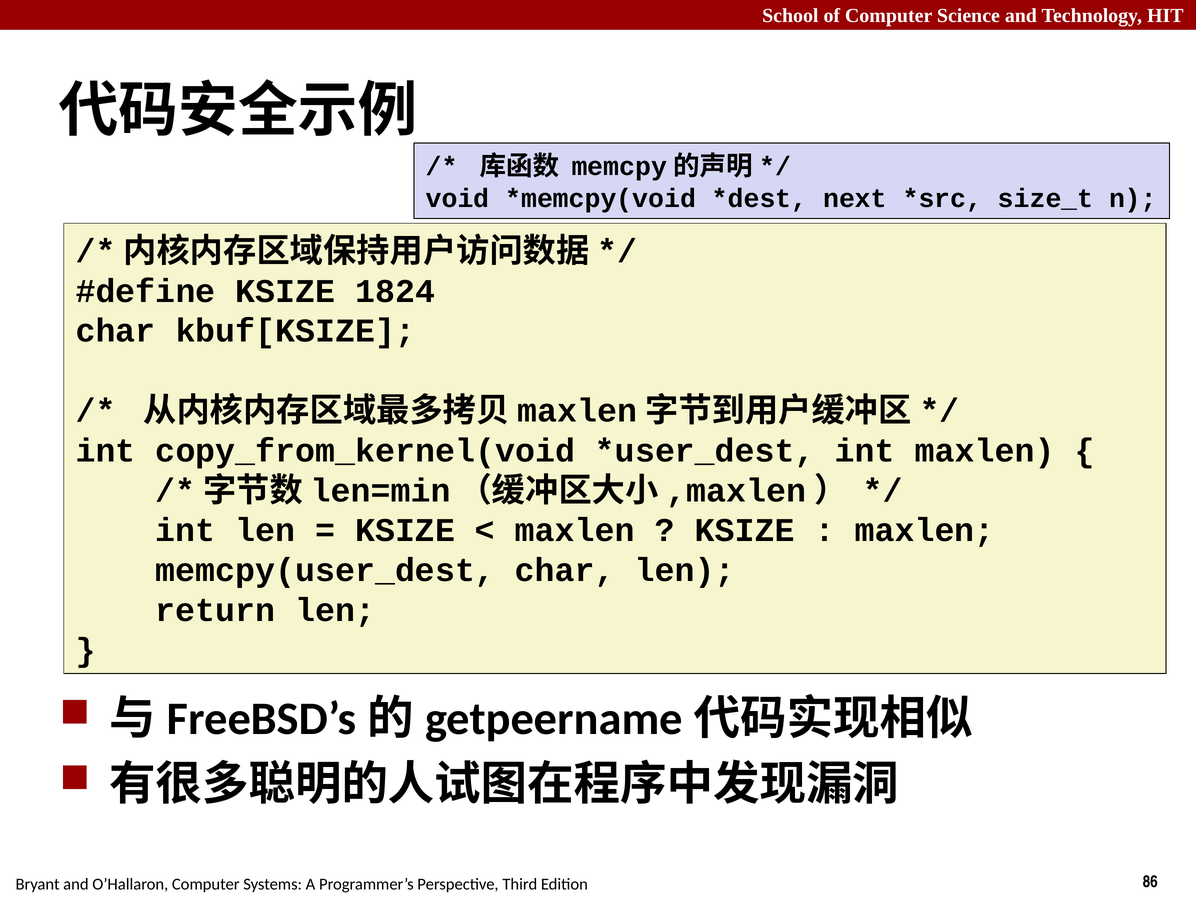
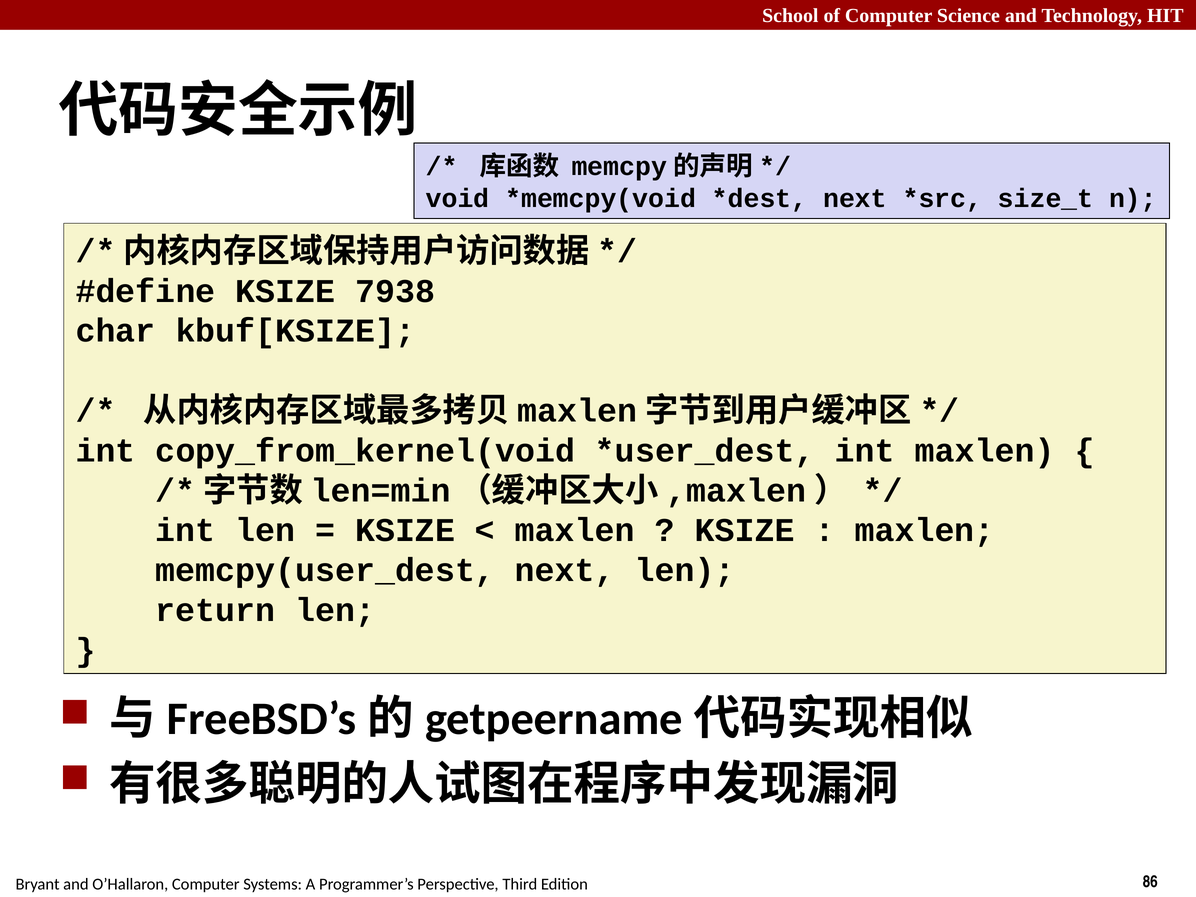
1824: 1824 -> 7938
memcpy(user_dest char: char -> next
